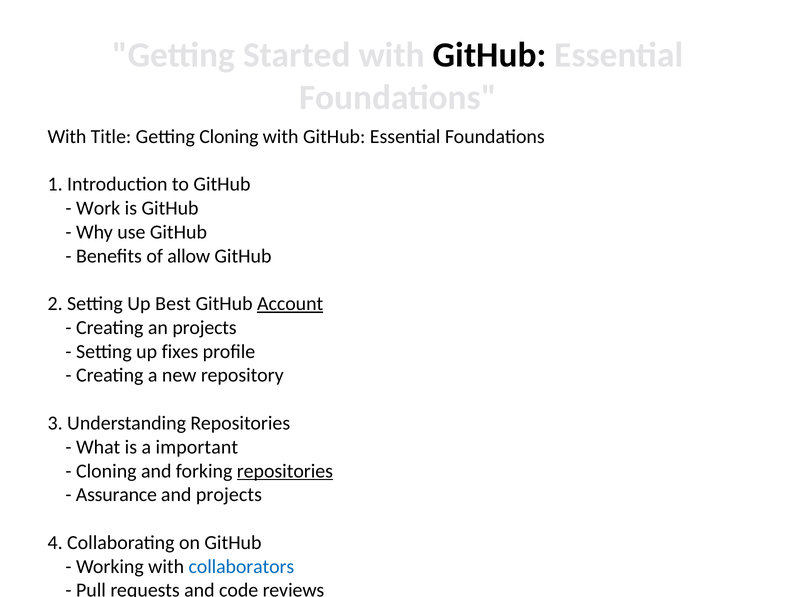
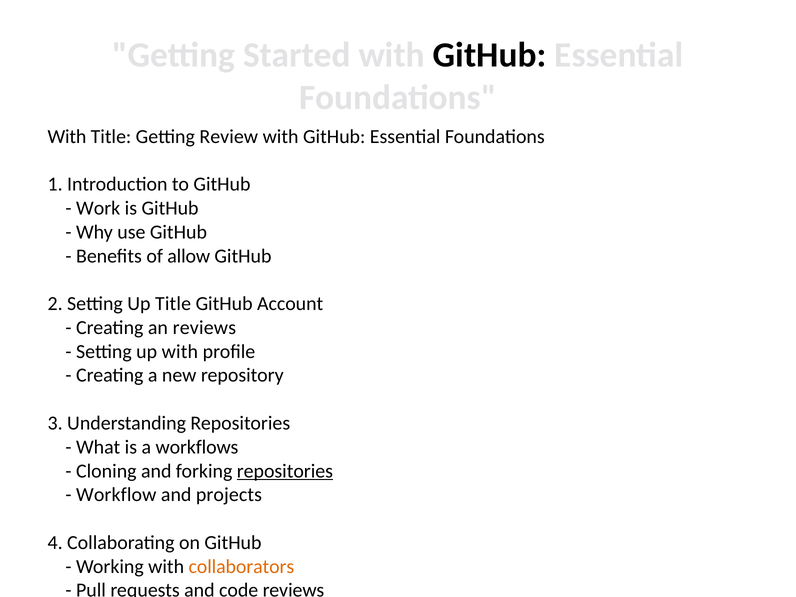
Getting Cloning: Cloning -> Review
Up Best: Best -> Title
Account underline: present -> none
an projects: projects -> reviews
up fixes: fixes -> with
important: important -> workflows
Assurance: Assurance -> Workflow
collaborators colour: blue -> orange
